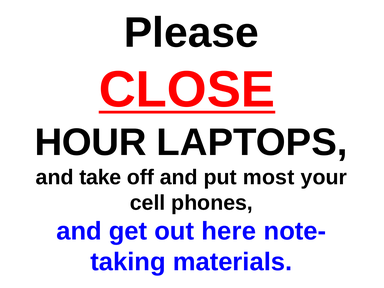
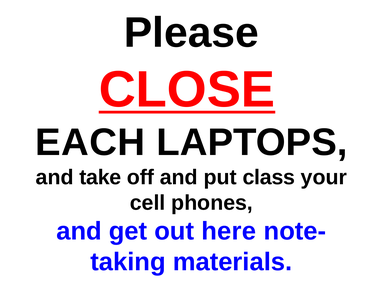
HOUR: HOUR -> EACH
most: most -> class
